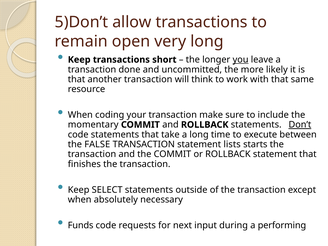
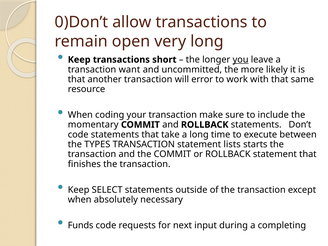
5)Don’t: 5)Don’t -> 0)Don’t
done: done -> want
think: think -> error
Don’t underline: present -> none
FALSE: FALSE -> TYPES
performing: performing -> completing
